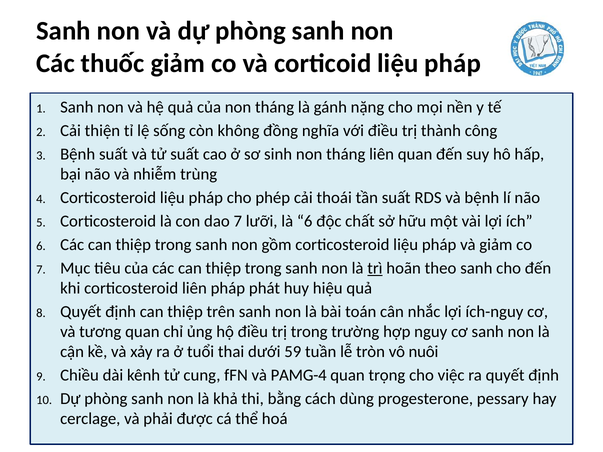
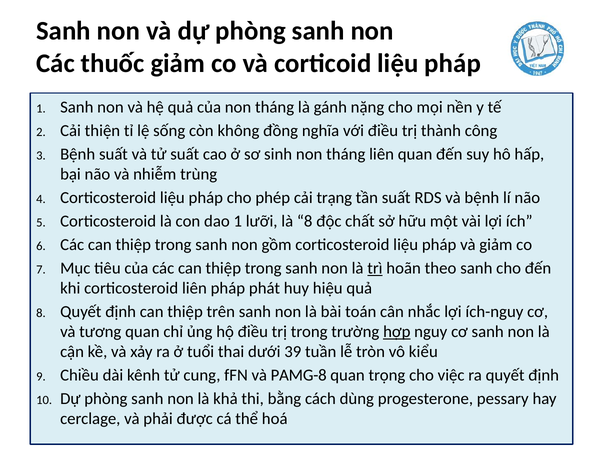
thoái: thoái -> trạng
dao 7: 7 -> 1
là 6: 6 -> 8
hợp underline: none -> present
59: 59 -> 39
nuôi: nuôi -> kiểu
PAMG-4: PAMG-4 -> PAMG-8
